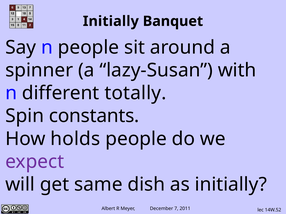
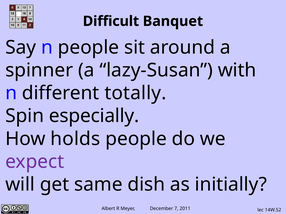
Initially at (111, 21): Initially -> Difficult
constants: constants -> especially
